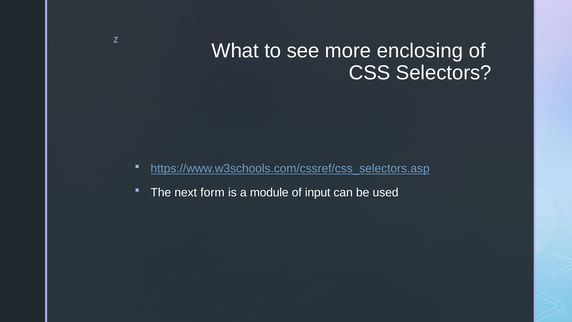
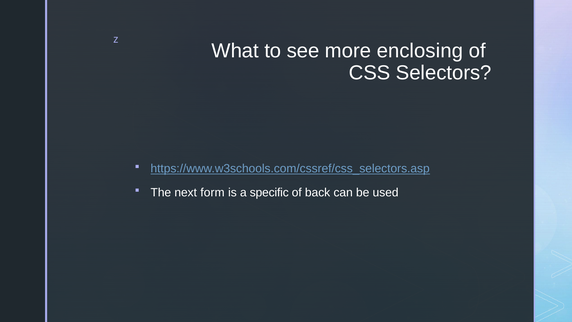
module: module -> specific
input: input -> back
